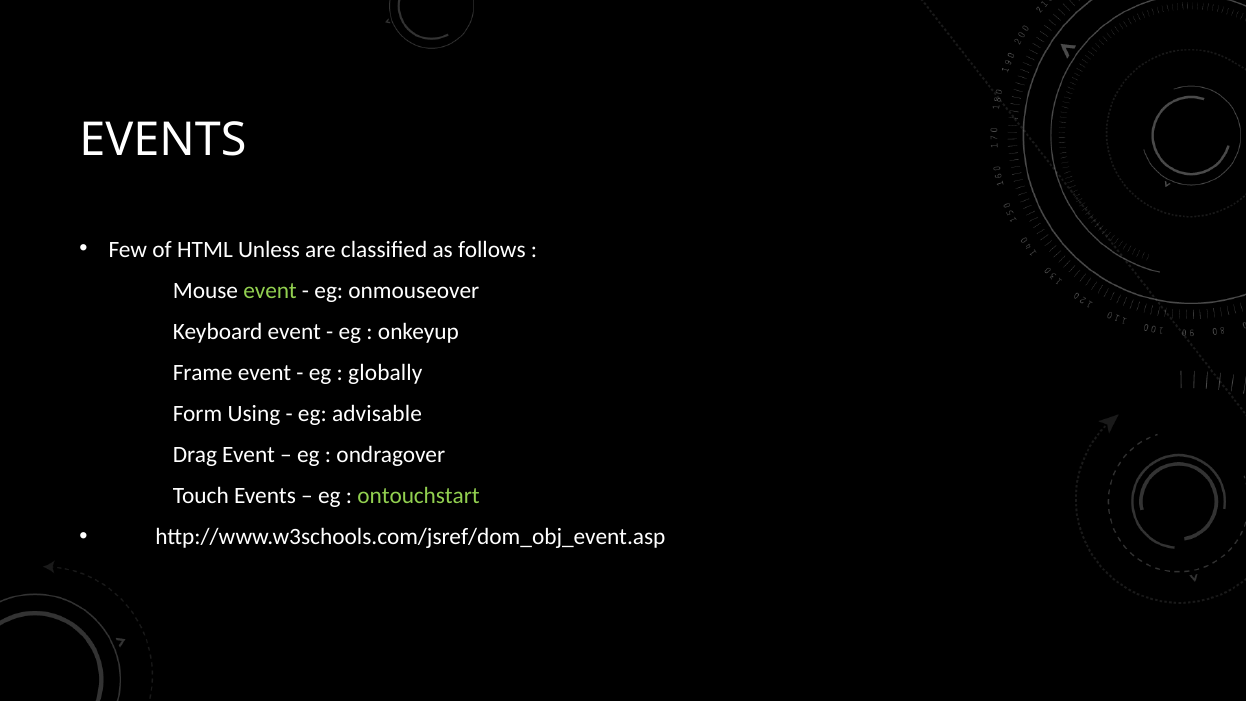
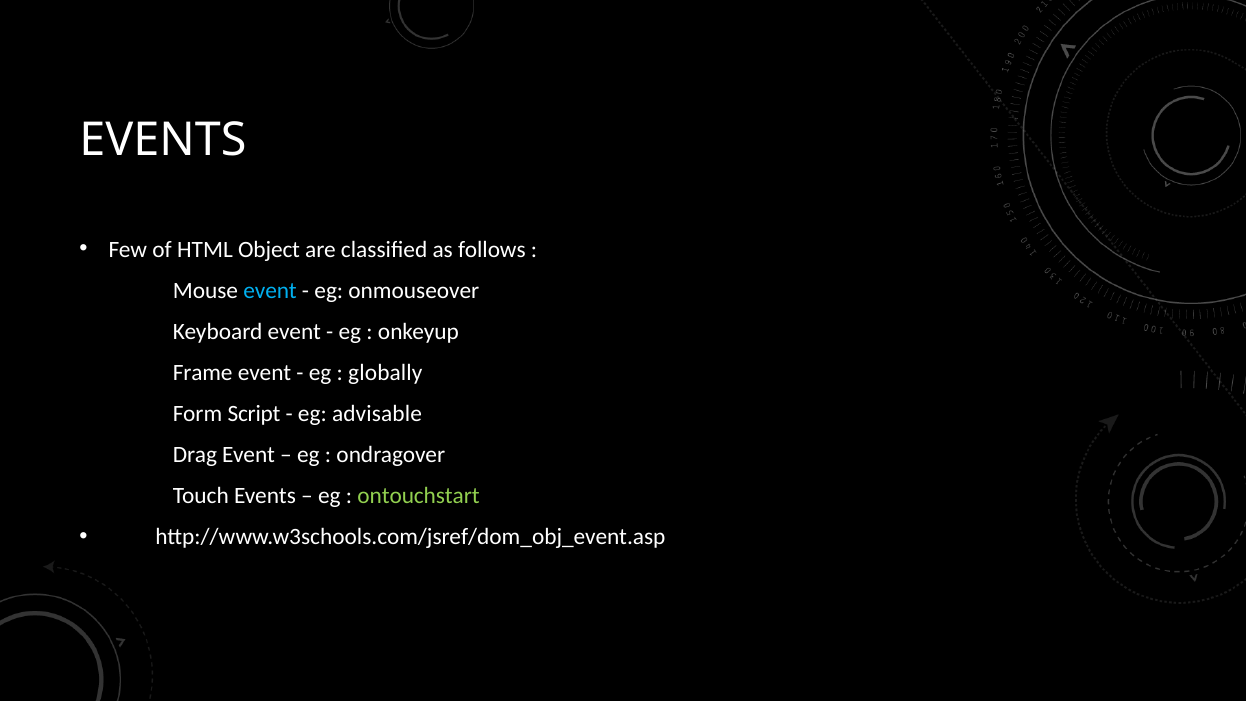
Unless: Unless -> Object
event at (270, 290) colour: light green -> light blue
Using: Using -> Script
